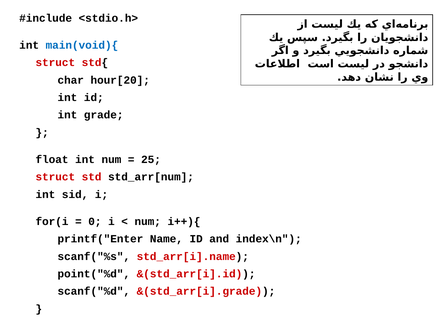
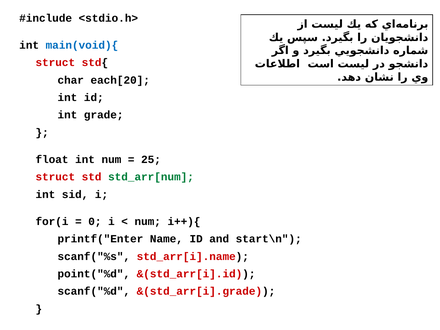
hour[20: hour[20 -> each[20
std_arr[num colour: black -> green
index\n: index\n -> start\n
